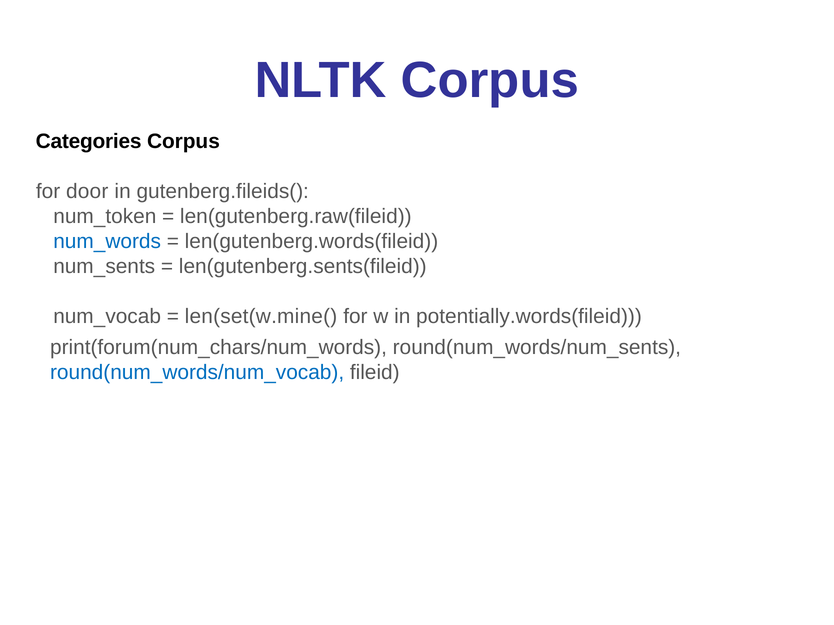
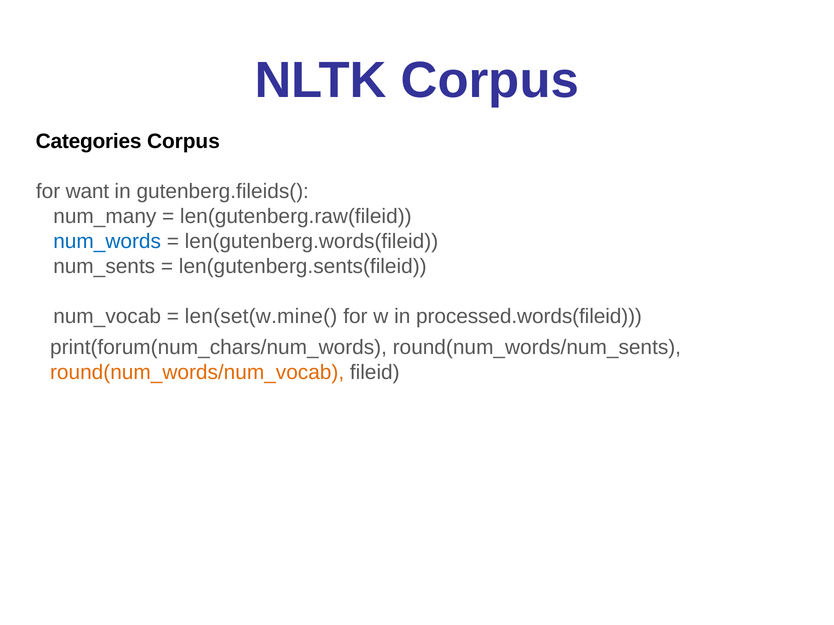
door: door -> want
num_token: num_token -> num_many
potentially.words(fileid: potentially.words(fileid -> processed.words(fileid
round(num_words/num_vocab colour: blue -> orange
